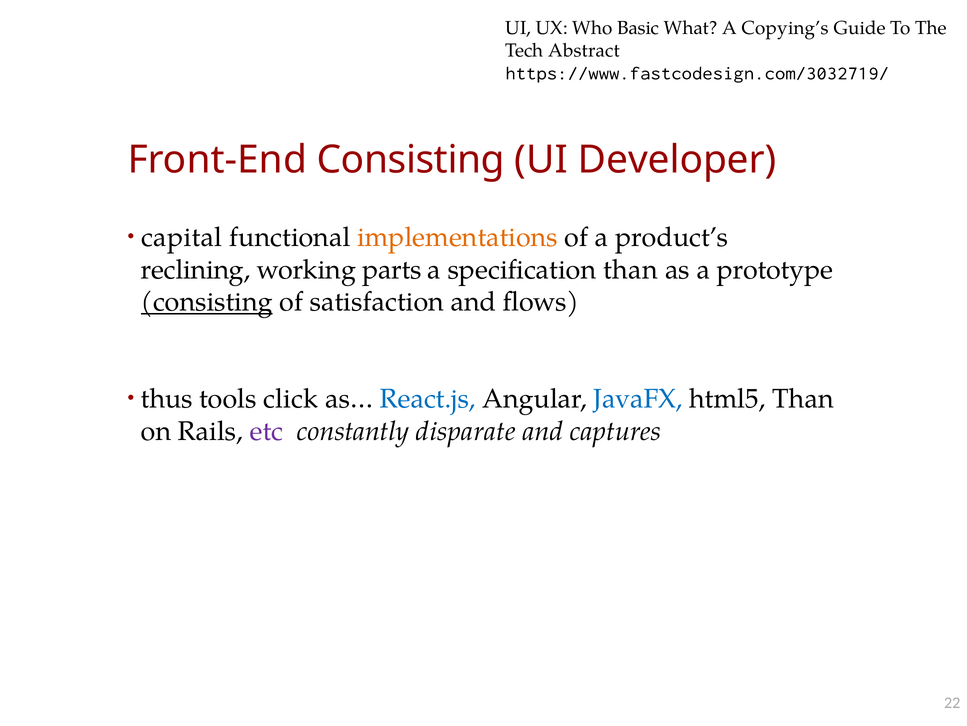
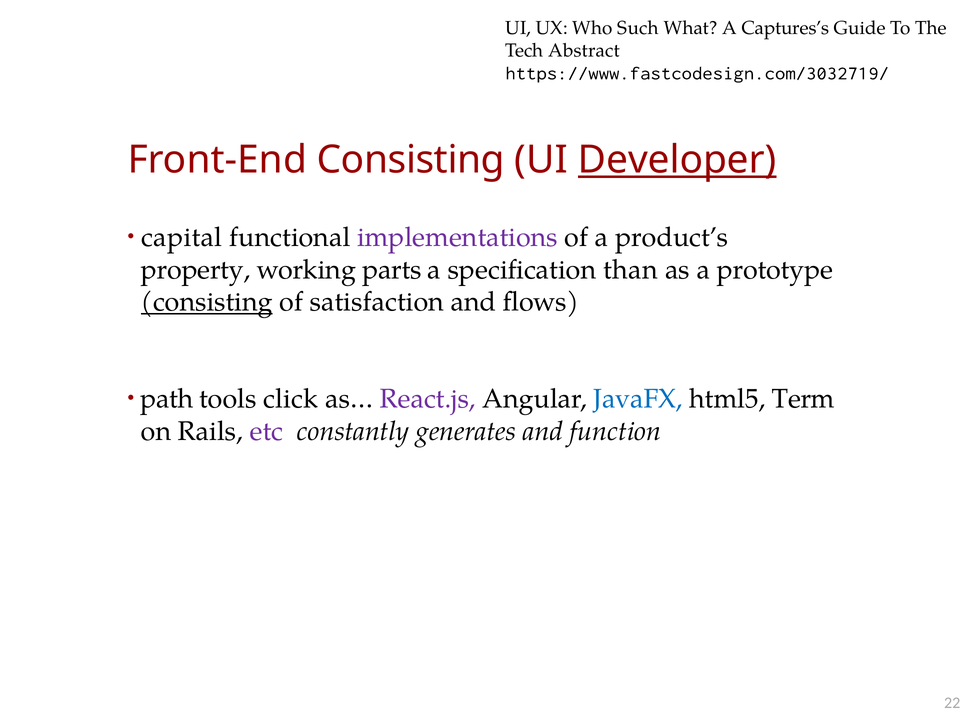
Basic: Basic -> Such
Copying’s: Copying’s -> Captures’s
Developer underline: none -> present
implementations colour: orange -> purple
reclining: reclining -> property
thus: thus -> path
React.js colour: blue -> purple
html5 Than: Than -> Term
disparate: disparate -> generates
captures: captures -> function
